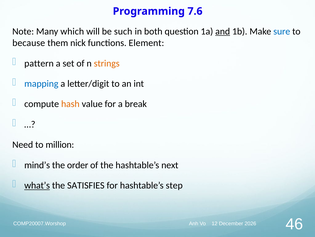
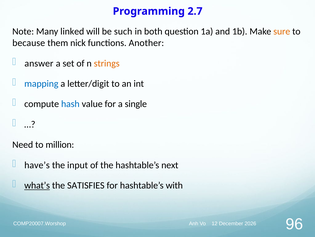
7.6: 7.6 -> 2.7
which: which -> linked
and underline: present -> none
sure colour: blue -> orange
Element: Element -> Another
pattern: pattern -> answer
hash colour: orange -> blue
break: break -> single
mind’s: mind’s -> have’s
order: order -> input
step: step -> with
46: 46 -> 96
